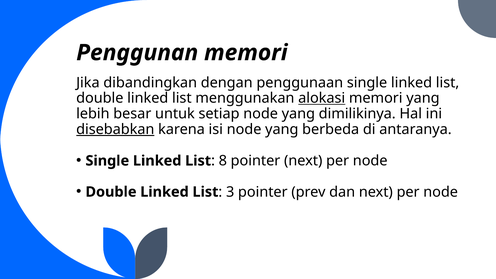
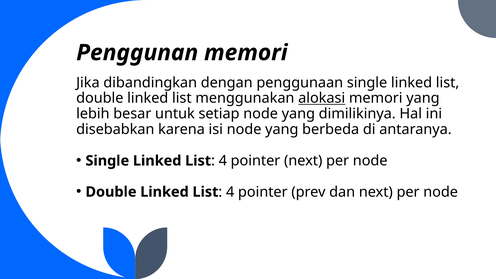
disebabkan underline: present -> none
8 at (223, 161): 8 -> 4
3 at (230, 192): 3 -> 4
